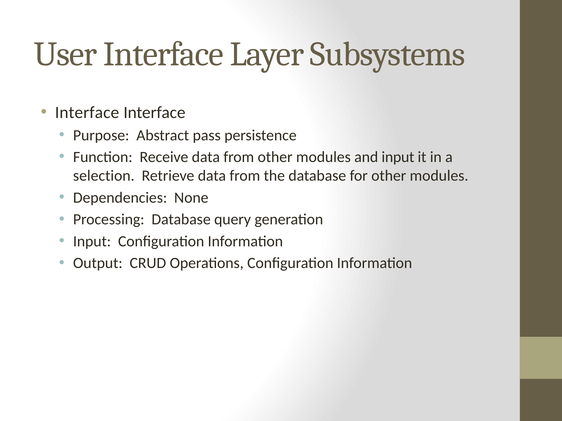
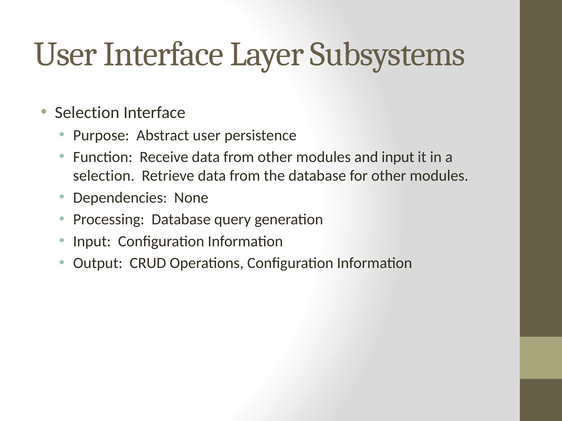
Interface at (87, 113): Interface -> Selection
Abstract pass: pass -> user
